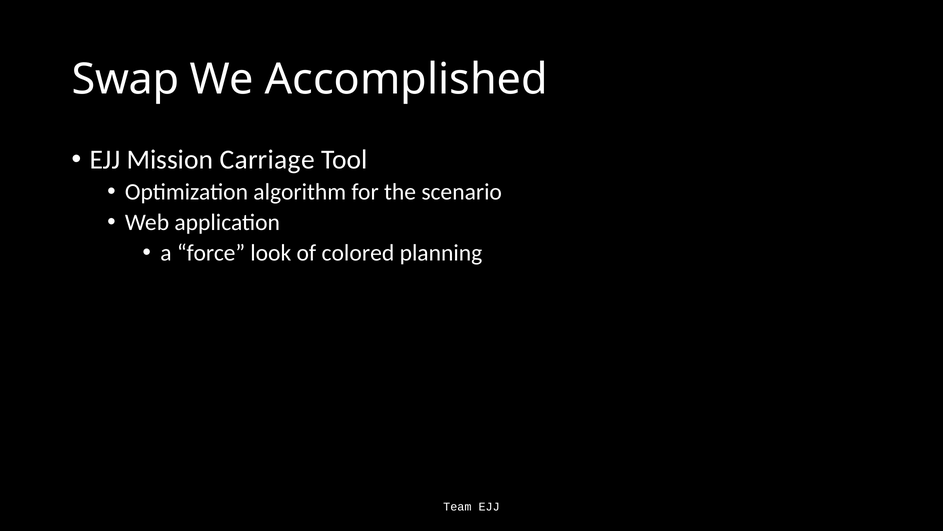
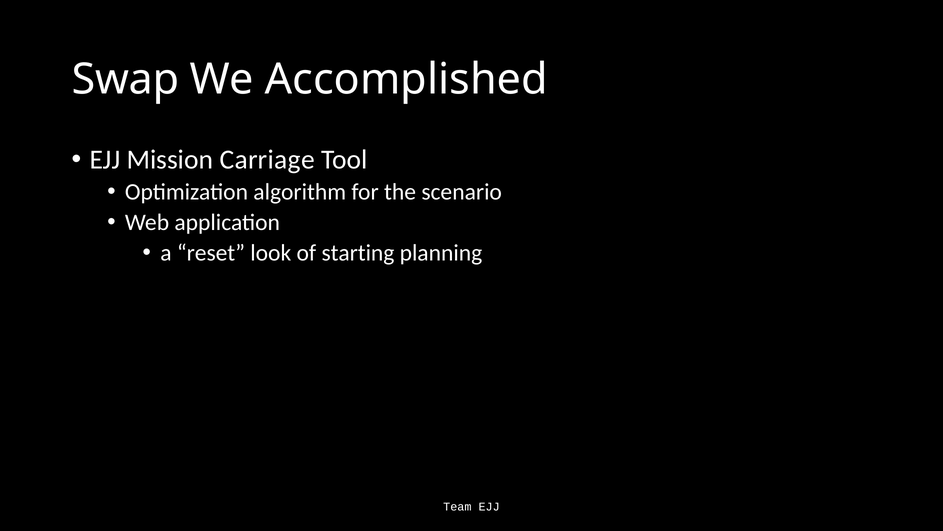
force: force -> reset
colored: colored -> starting
